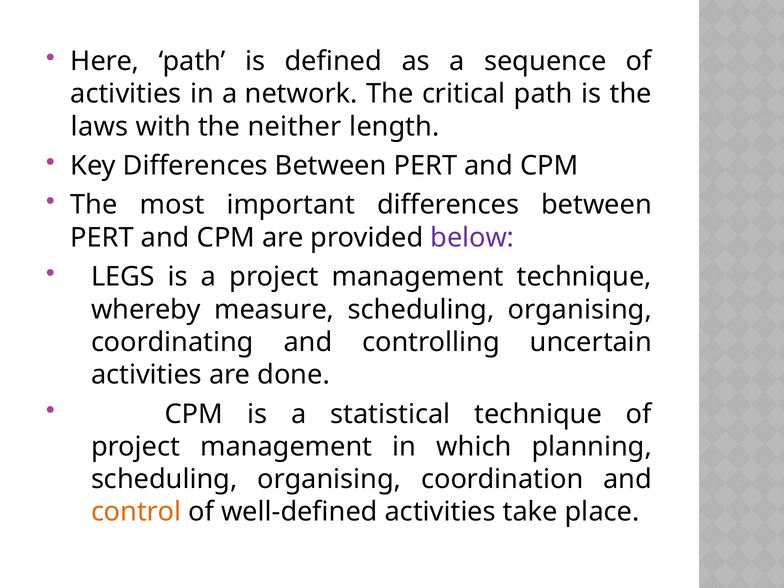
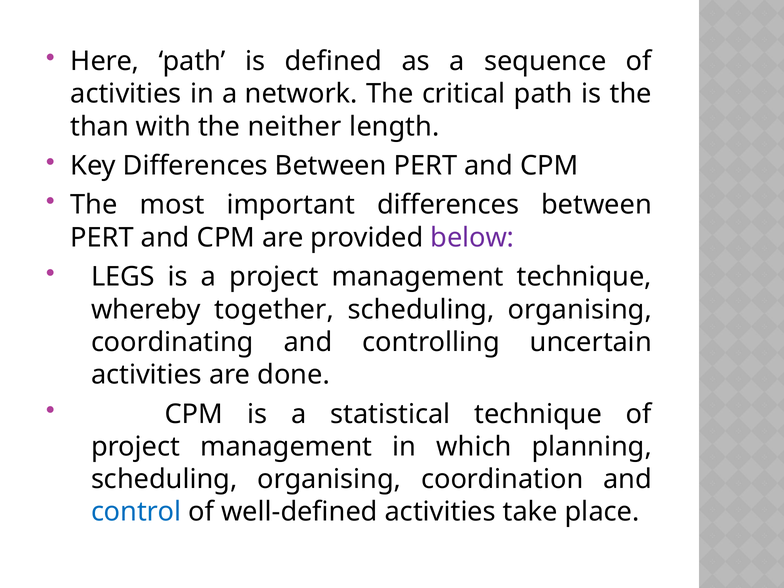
laws: laws -> than
measure: measure -> together
control colour: orange -> blue
